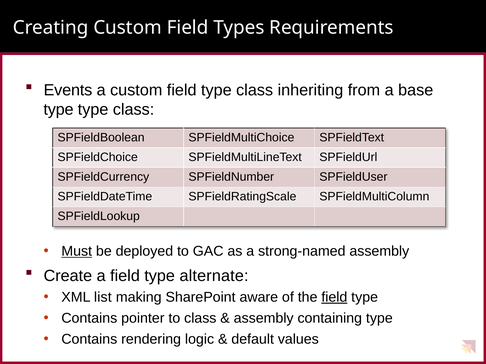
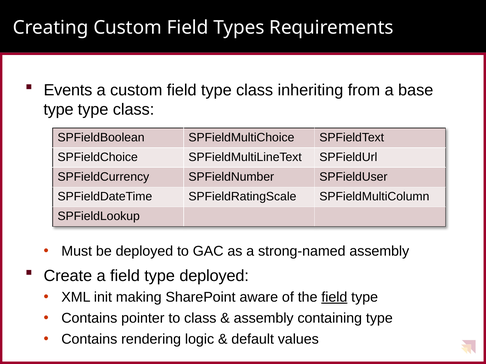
Must underline: present -> none
type alternate: alternate -> deployed
list: list -> init
